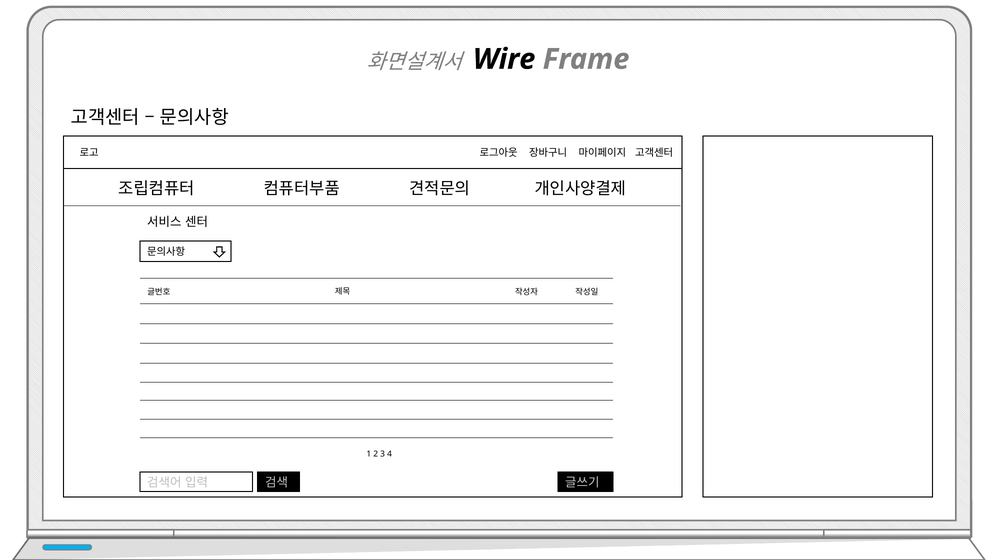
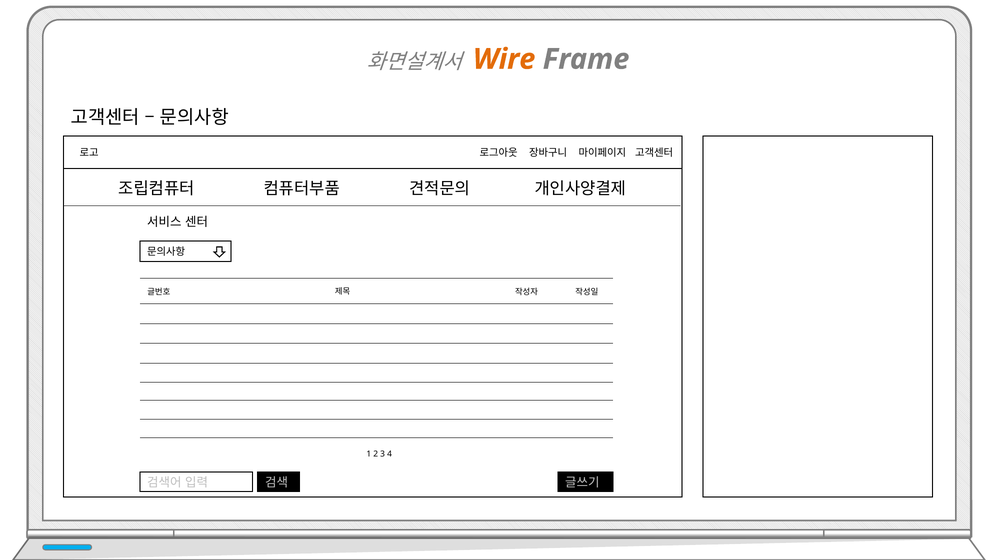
Wire colour: black -> orange
